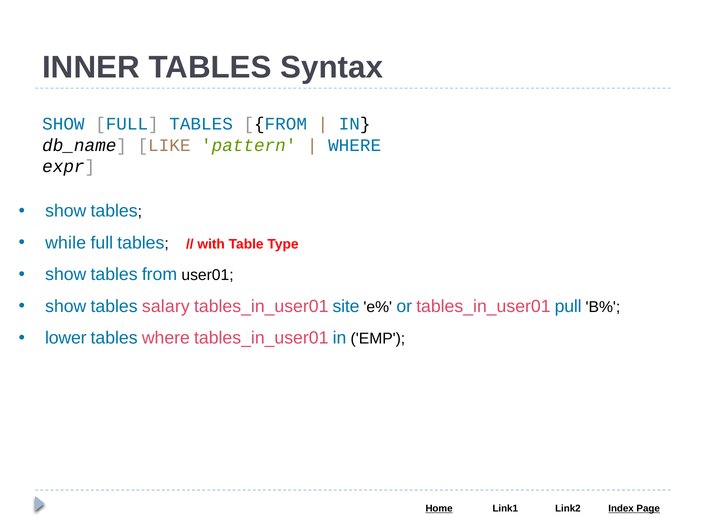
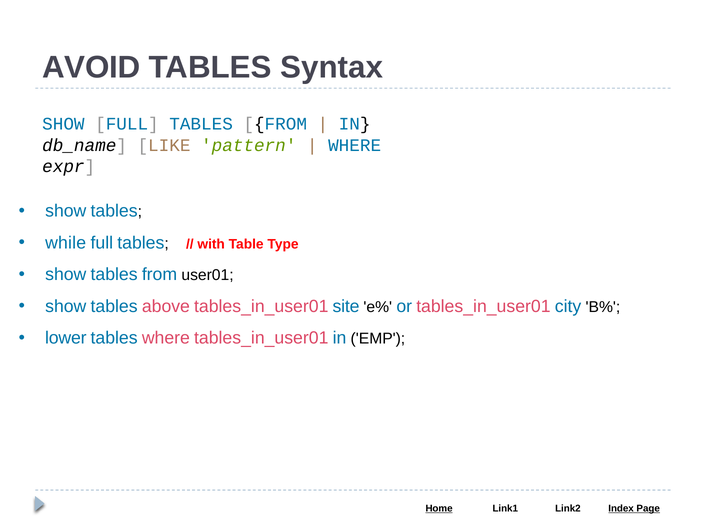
INNER: INNER -> AVOID
salary: salary -> above
pull: pull -> city
